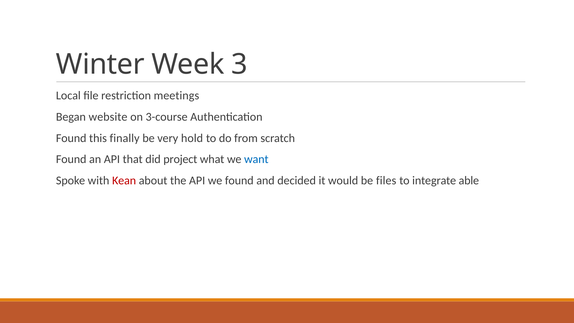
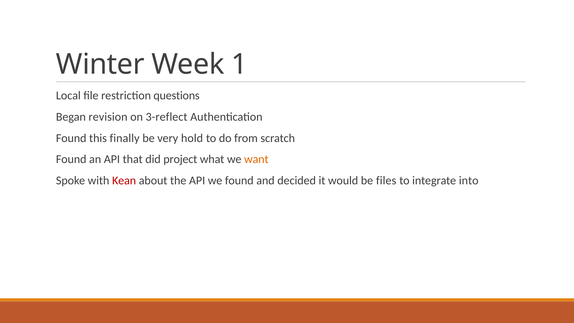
3: 3 -> 1
meetings: meetings -> questions
website: website -> revision
3-course: 3-course -> 3-reflect
want colour: blue -> orange
able: able -> into
